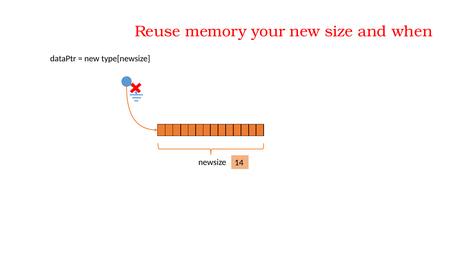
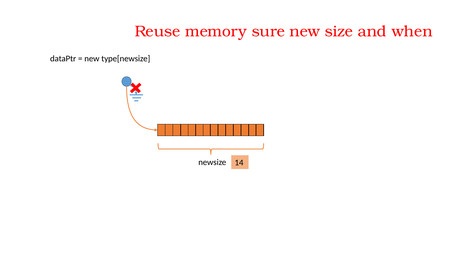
your: your -> sure
